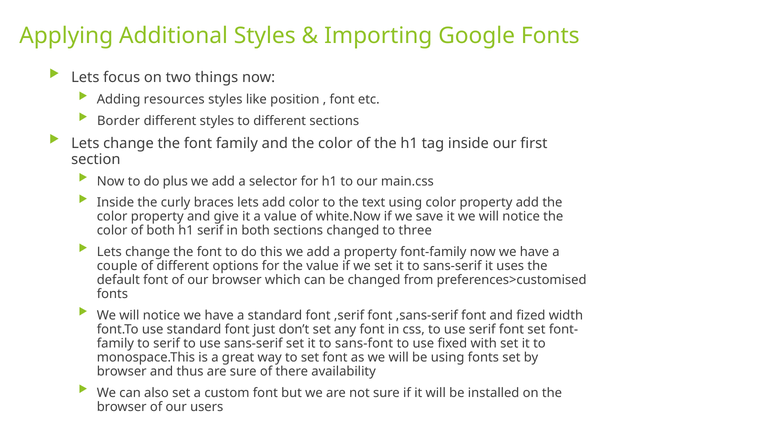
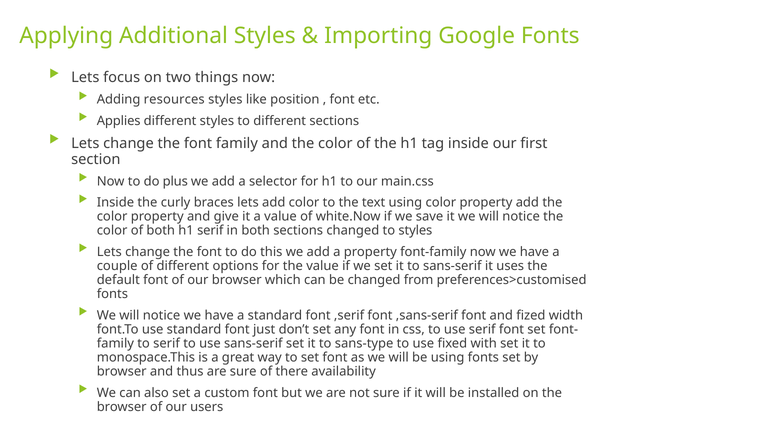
Border: Border -> Applies
to three: three -> styles
sans-font: sans-font -> sans-type
